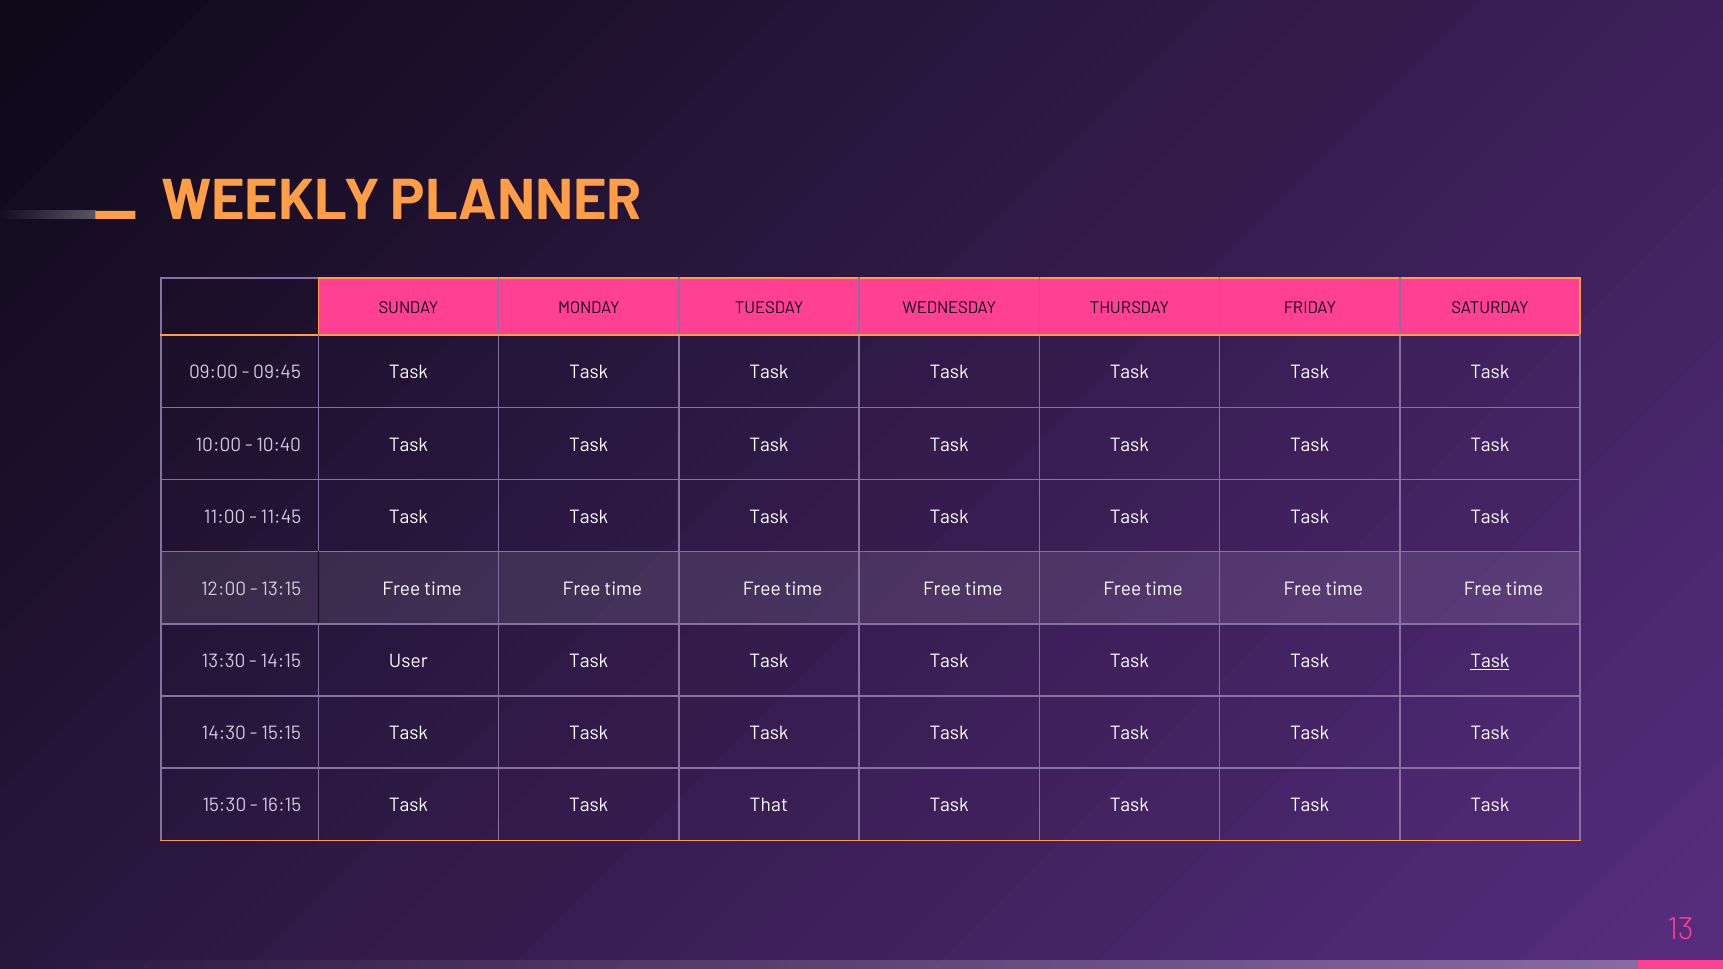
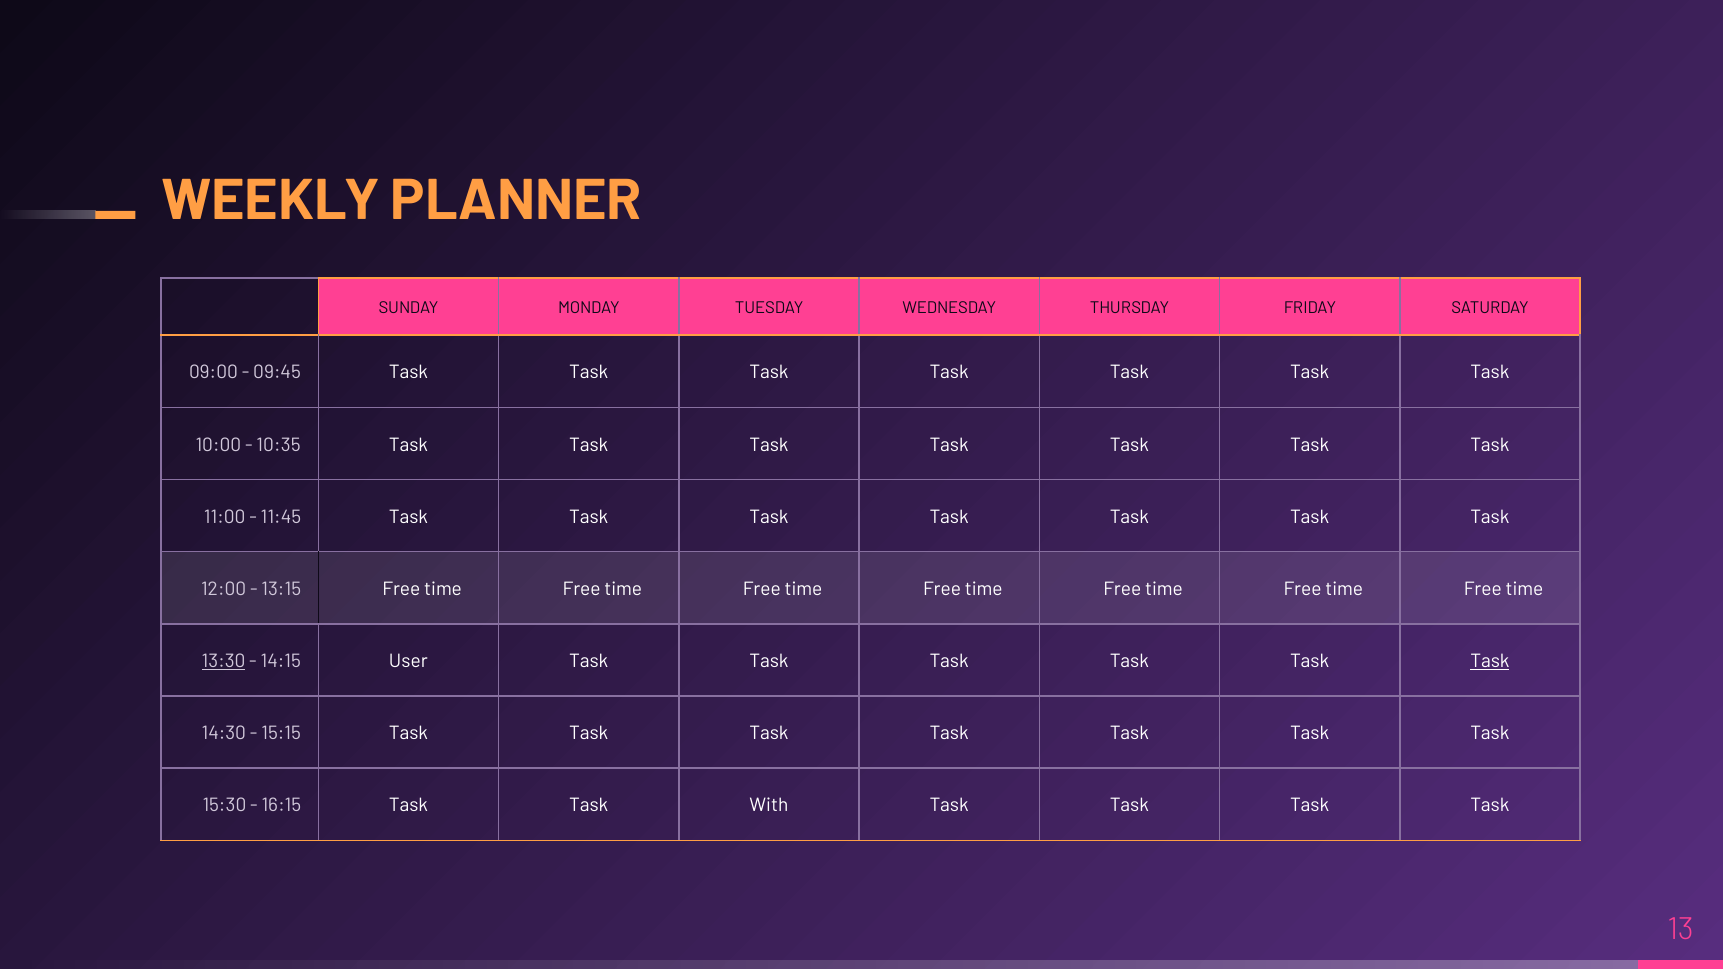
10:40: 10:40 -> 10:35
13:30 underline: none -> present
That: That -> With
